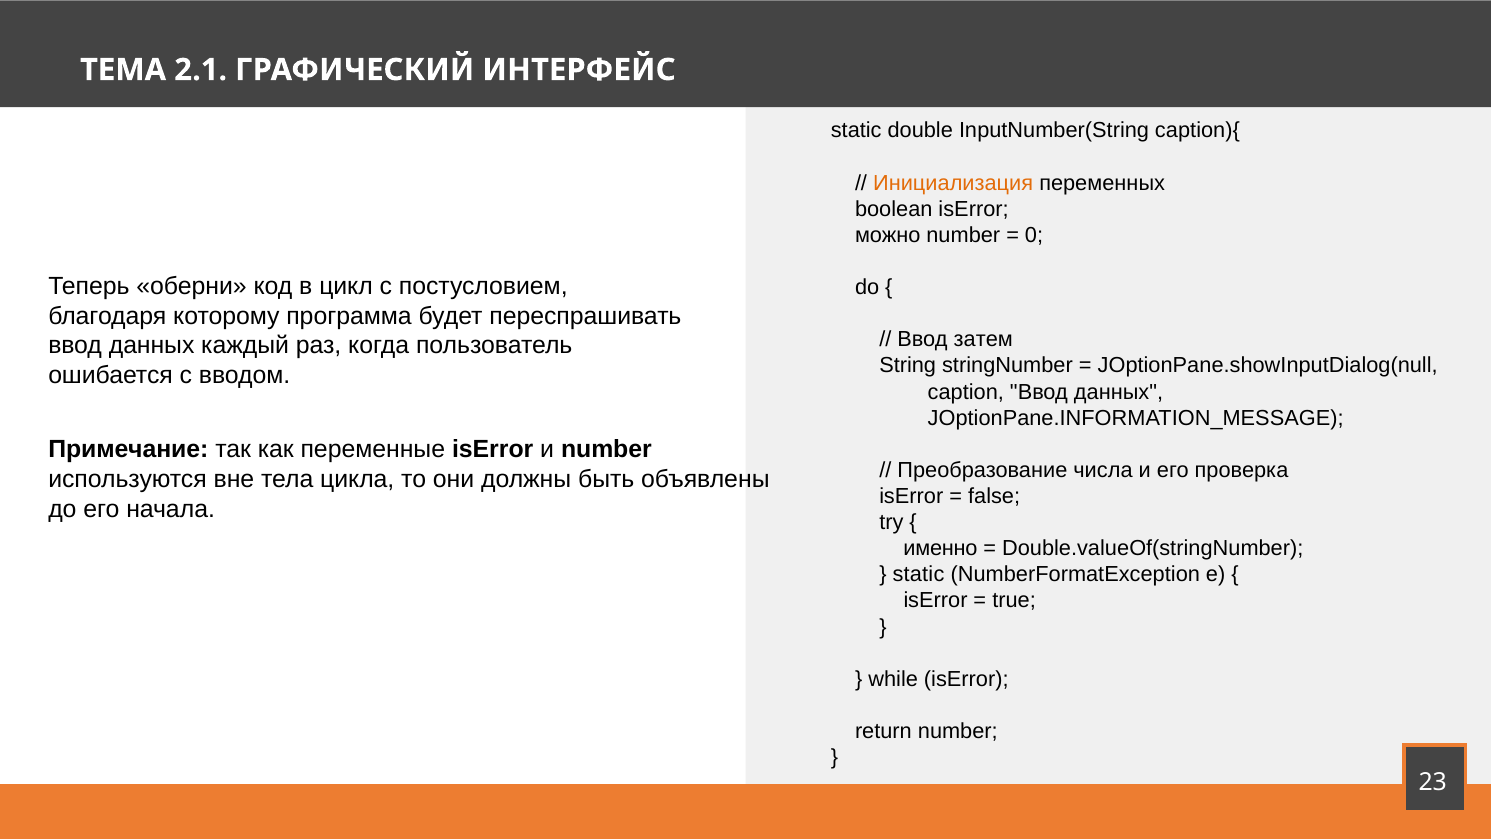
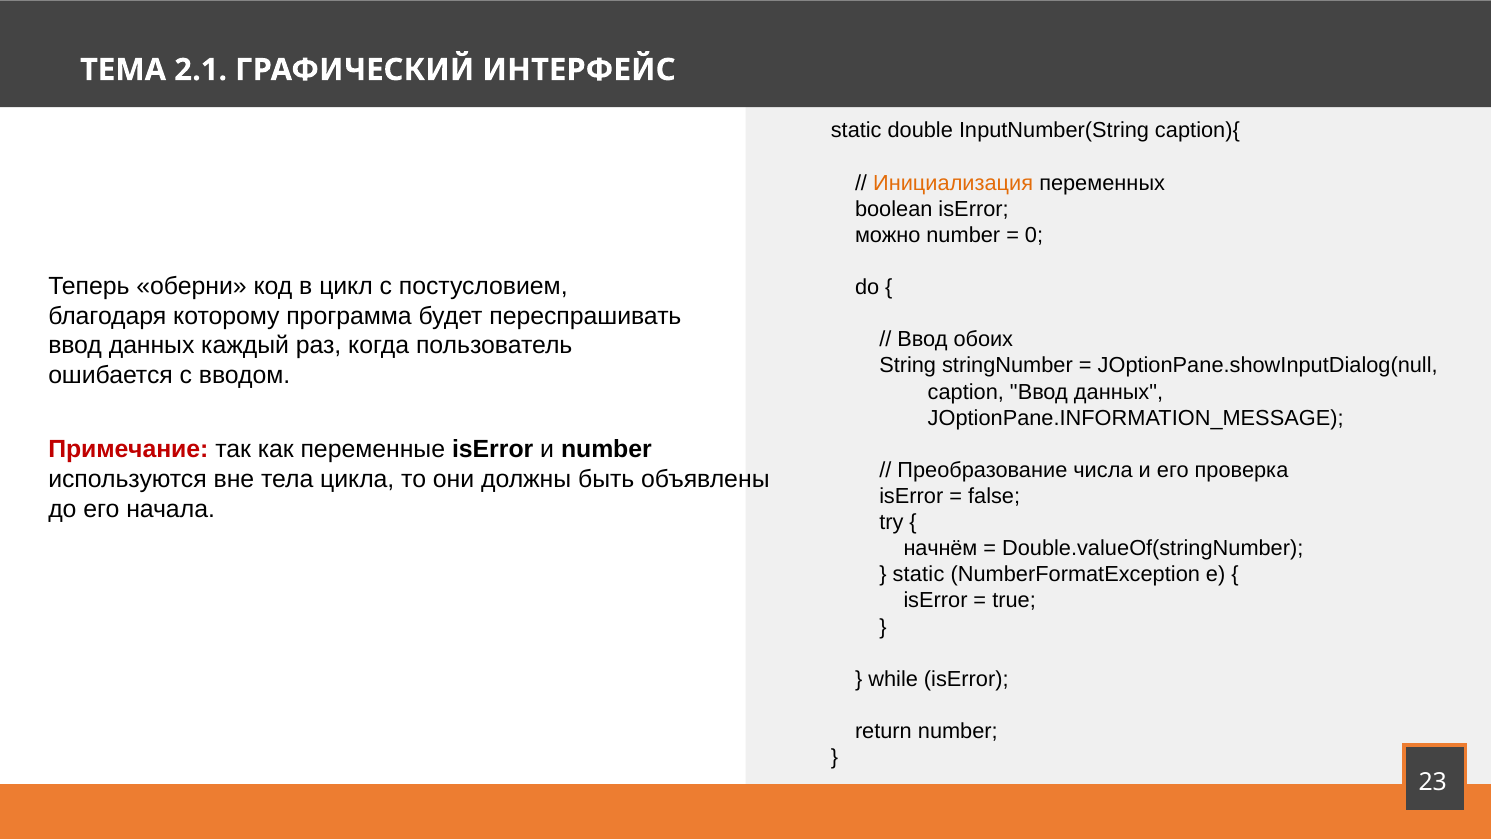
затем: затем -> обоих
Примечание colour: black -> red
именно: именно -> начнём
